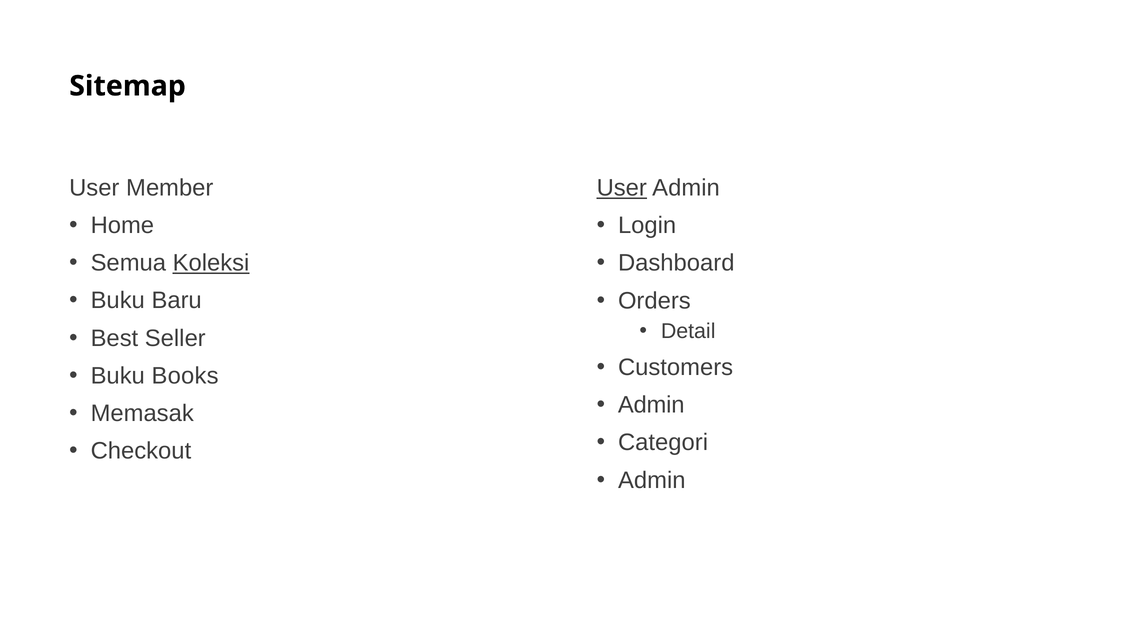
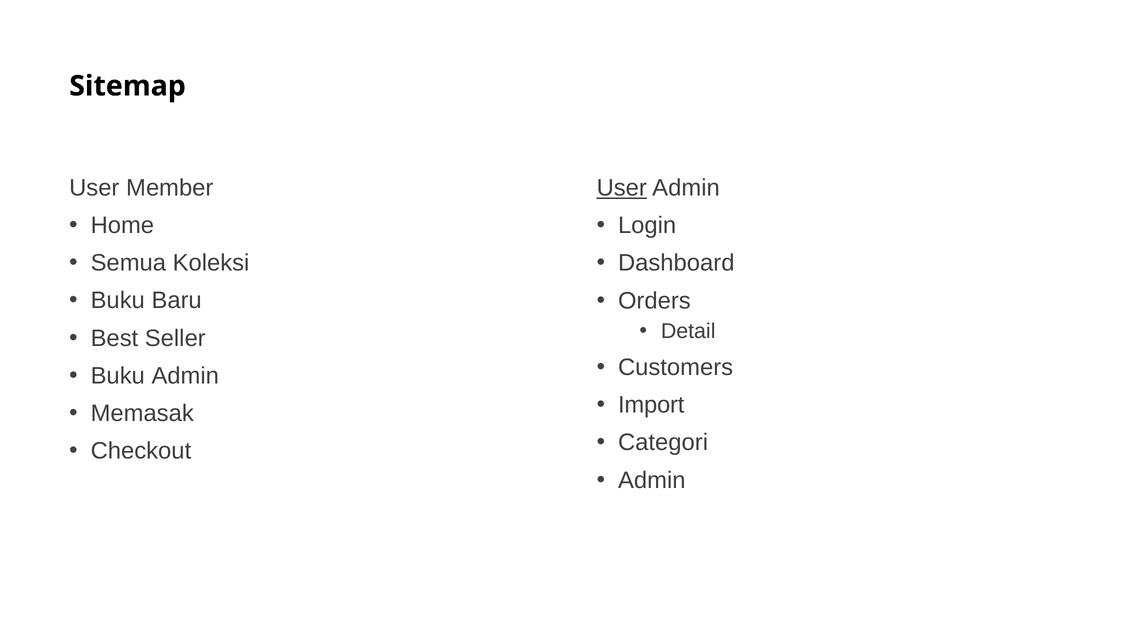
Koleksi underline: present -> none
Buku Books: Books -> Admin
Admin at (651, 405): Admin -> Import
